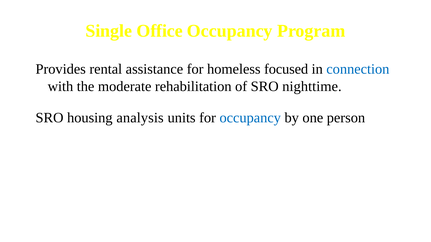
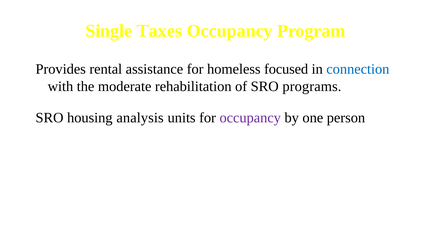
Office: Office -> Taxes
nighttime: nighttime -> programs
occupancy at (250, 118) colour: blue -> purple
